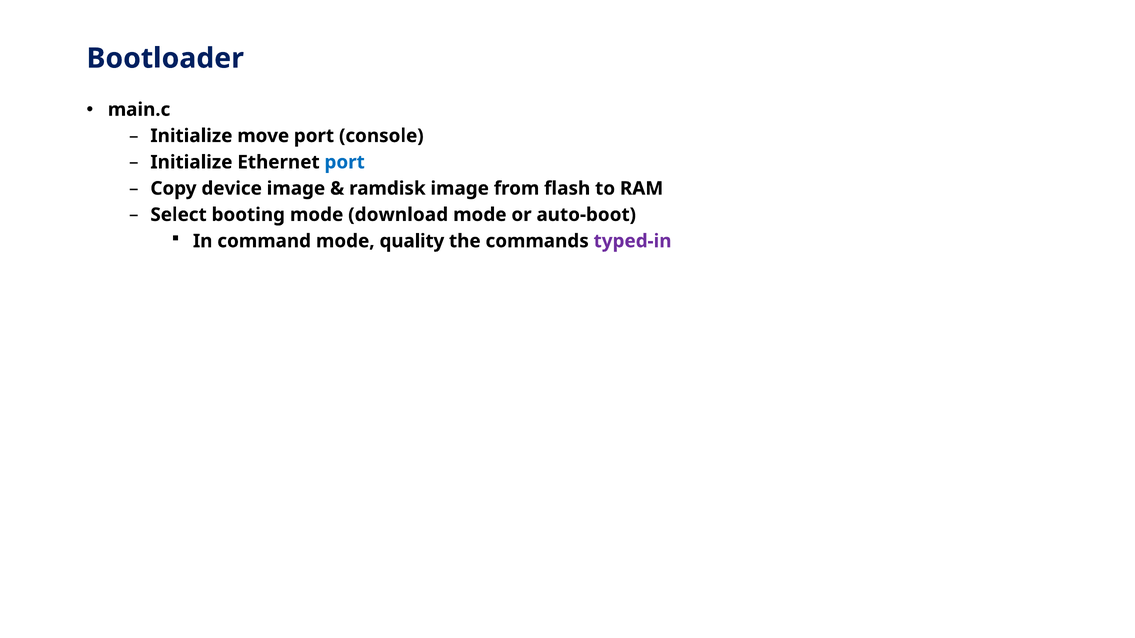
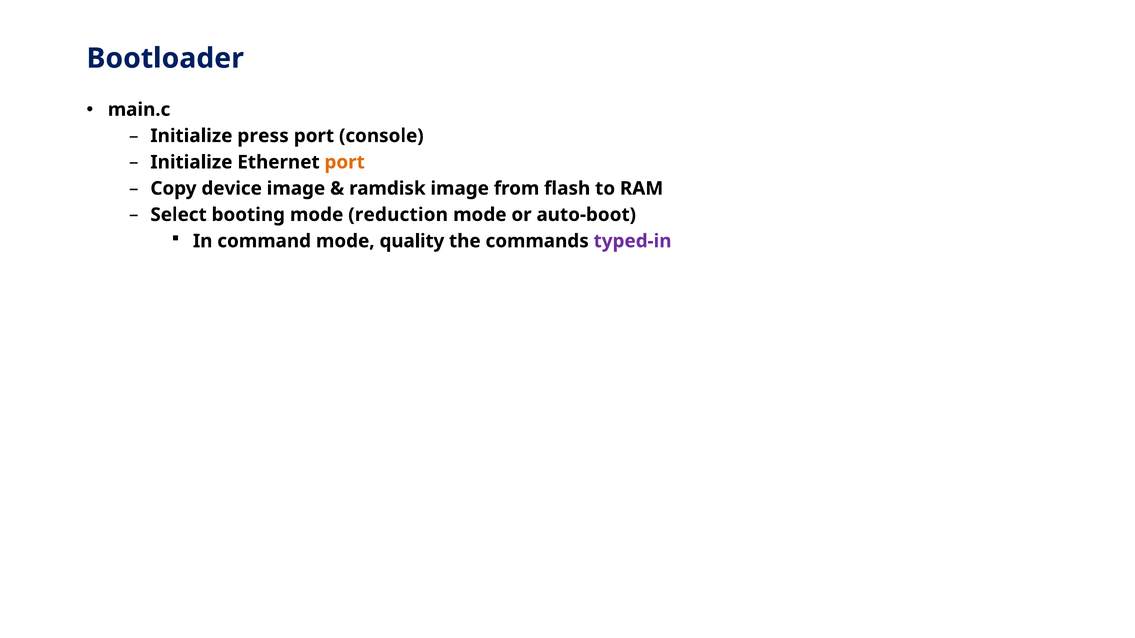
move: move -> press
port at (345, 162) colour: blue -> orange
download: download -> reduction
